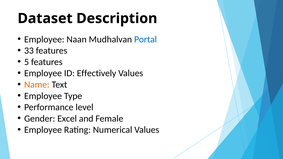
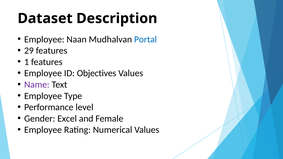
33: 33 -> 29
5: 5 -> 1
Effectively: Effectively -> Objectives
Name colour: orange -> purple
